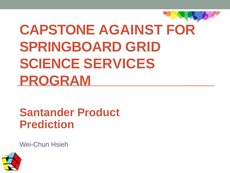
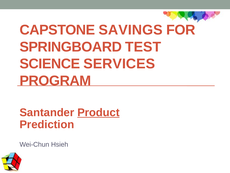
AGAINST: AGAINST -> SAVINGS
GRID: GRID -> TEST
Product underline: none -> present
